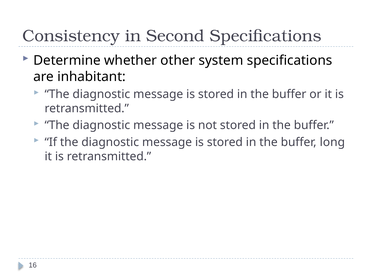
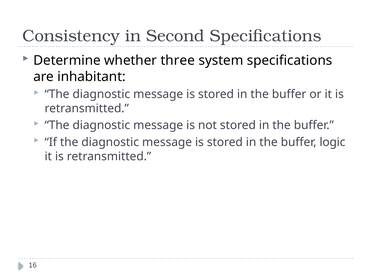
other: other -> three
long: long -> logic
